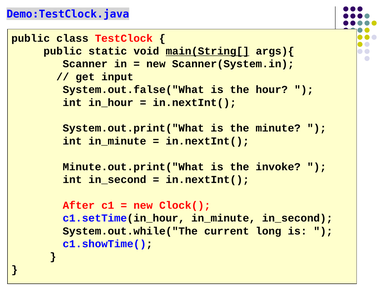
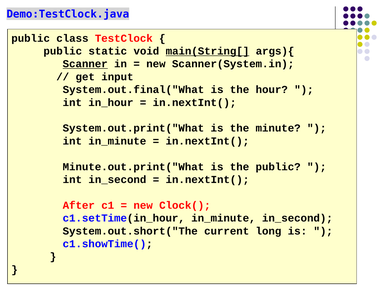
Scanner underline: none -> present
System.out.false("What: System.out.false("What -> System.out.final("What
the invoke: invoke -> public
System.out.while("The: System.out.while("The -> System.out.short("The
